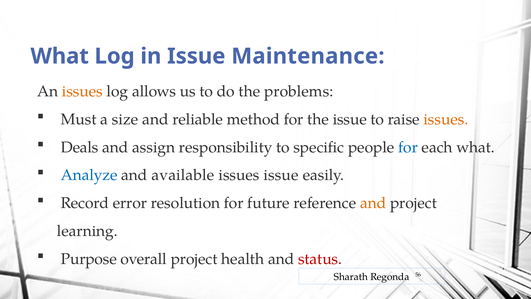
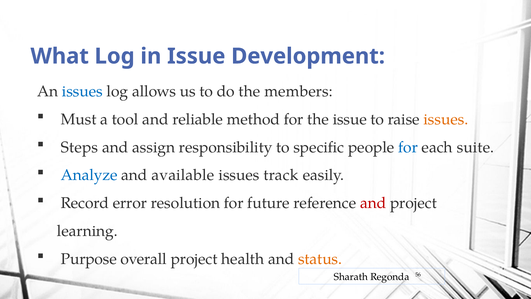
Maintenance: Maintenance -> Development
issues at (82, 91) colour: orange -> blue
problems: problems -> members
size: size -> tool
Deals: Deals -> Steps
each what: what -> suite
issues issue: issue -> track
and at (373, 203) colour: orange -> red
status colour: red -> orange
